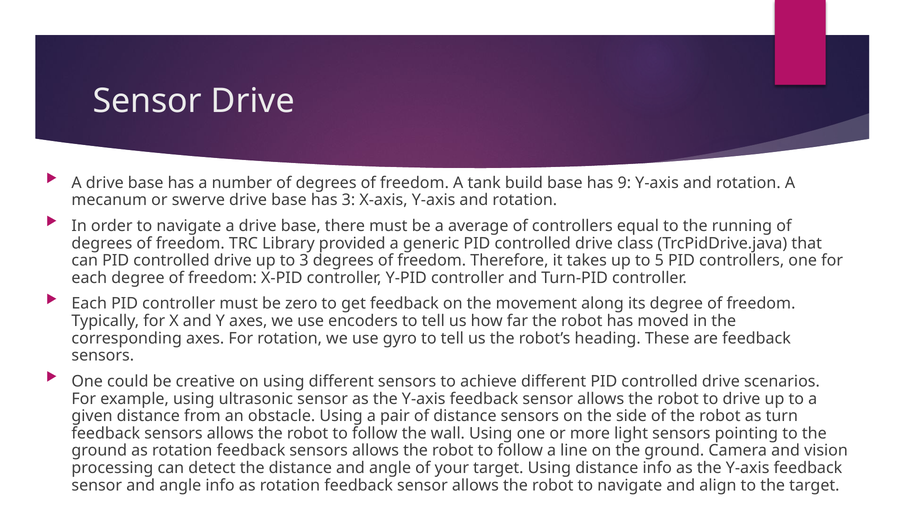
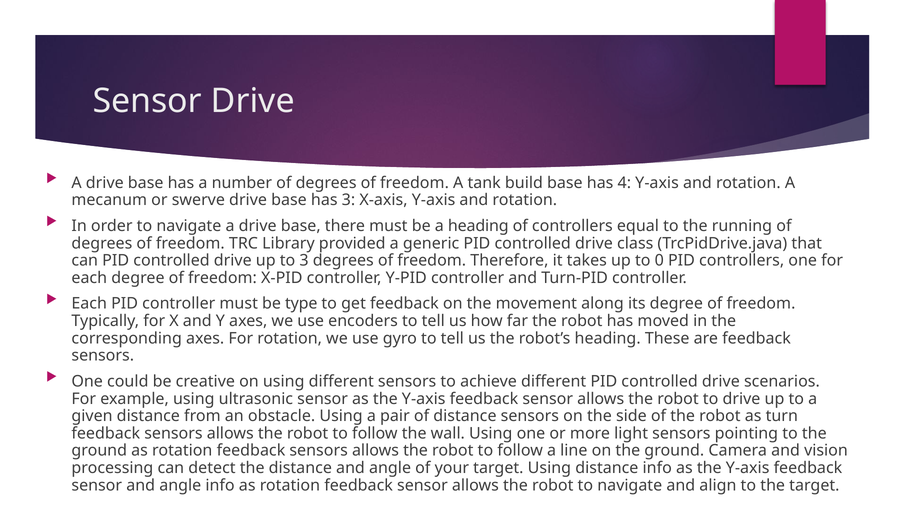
9: 9 -> 4
a average: average -> heading
5: 5 -> 0
zero: zero -> type
